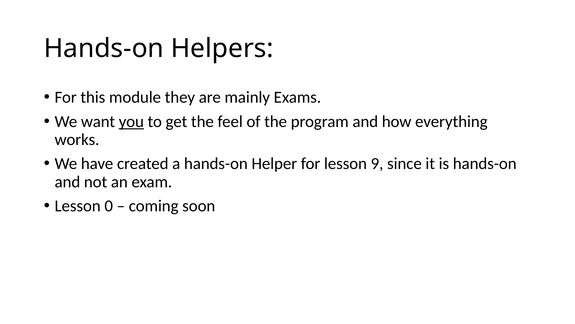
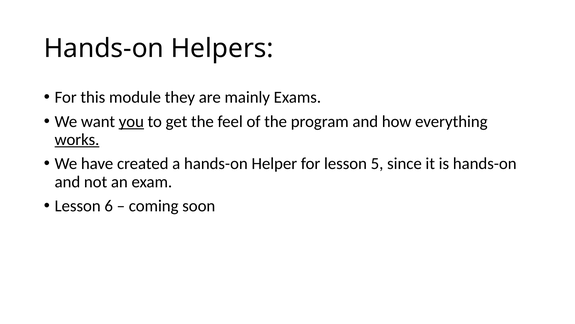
works underline: none -> present
9: 9 -> 5
0: 0 -> 6
